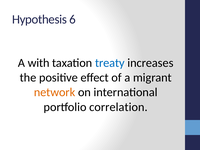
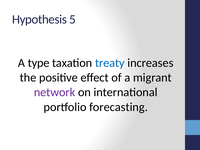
6: 6 -> 5
with: with -> type
network colour: orange -> purple
correlation: correlation -> forecasting
